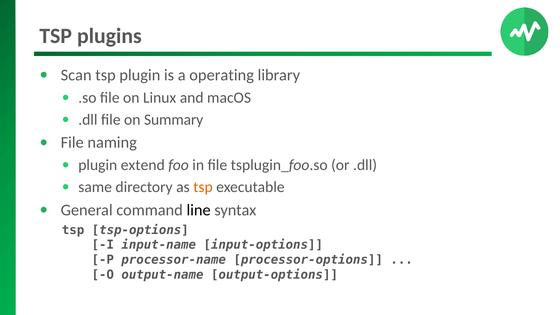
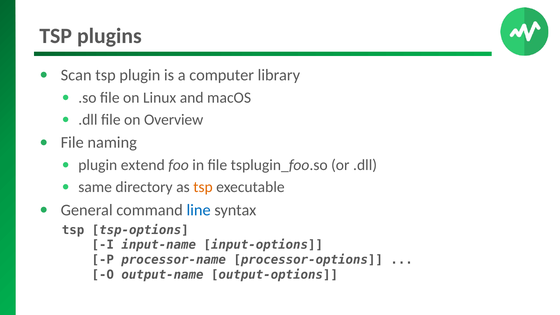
operating: operating -> computer
Summary: Summary -> Overview
line colour: black -> blue
